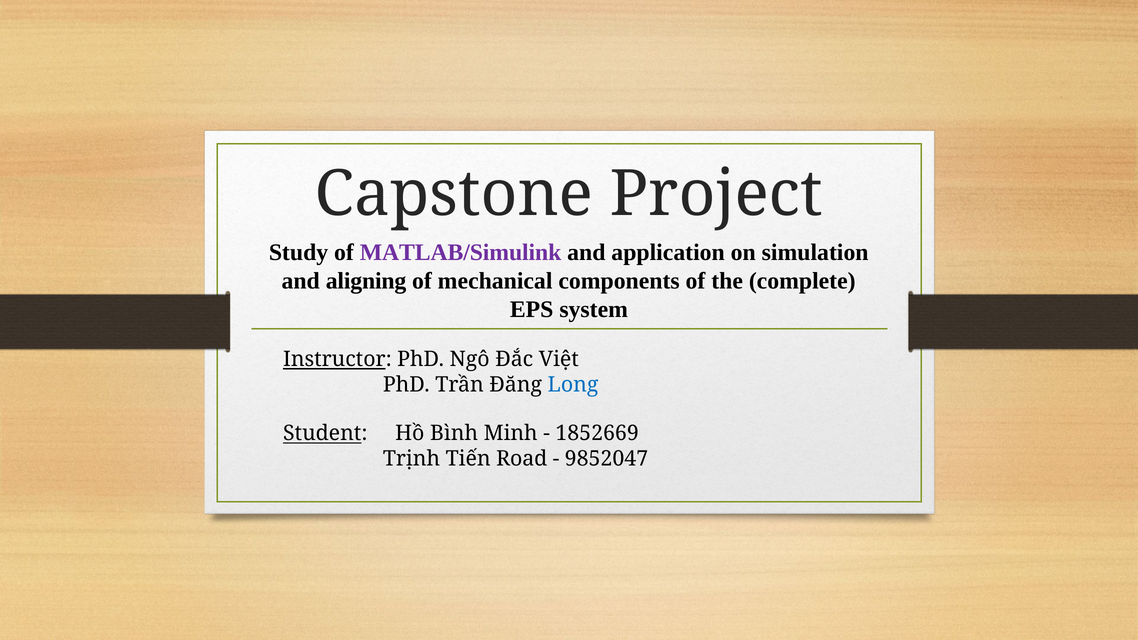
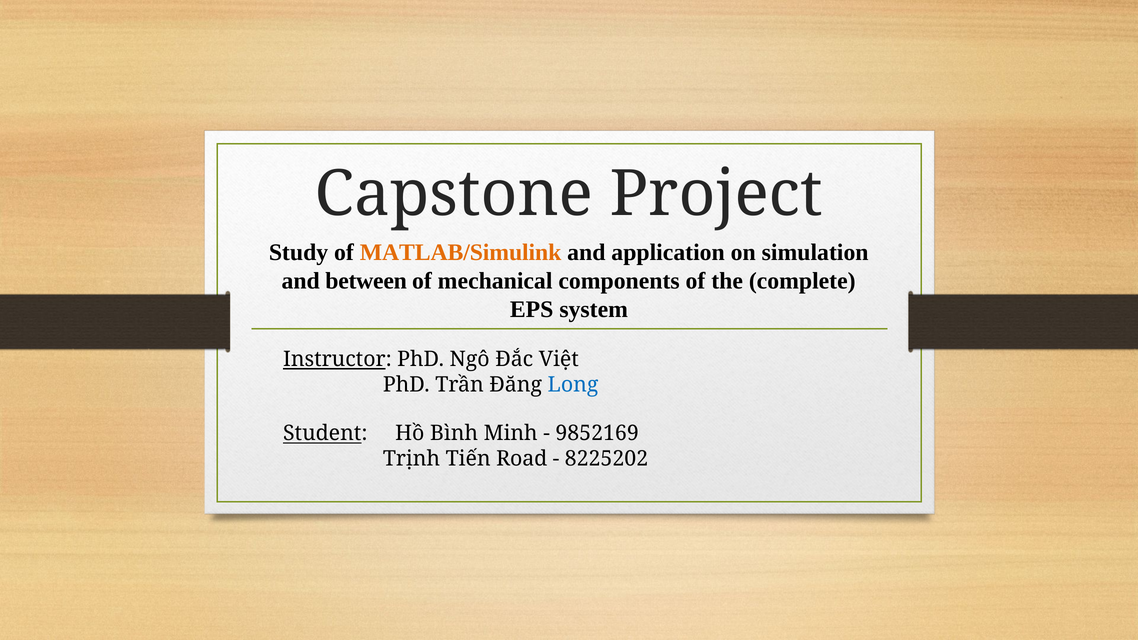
MATLAB/Simulink colour: purple -> orange
aligning: aligning -> between
1852669: 1852669 -> 9852169
9852047: 9852047 -> 8225202
